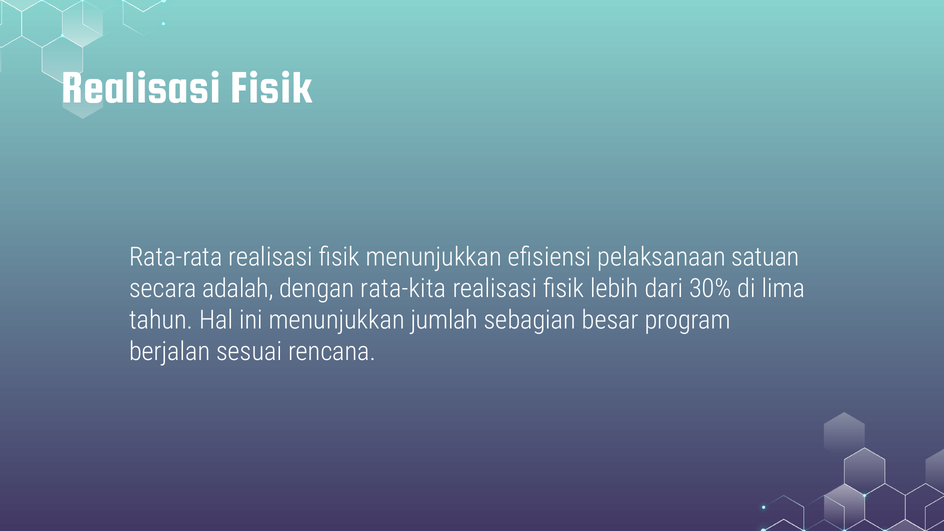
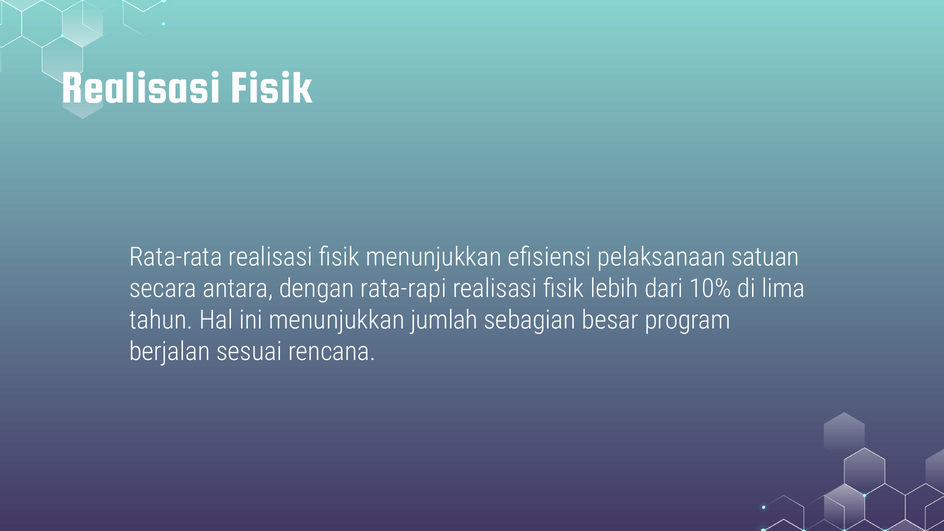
adalah: adalah -> antara
rata-kita: rata-kita -> rata-rapi
30%: 30% -> 10%
